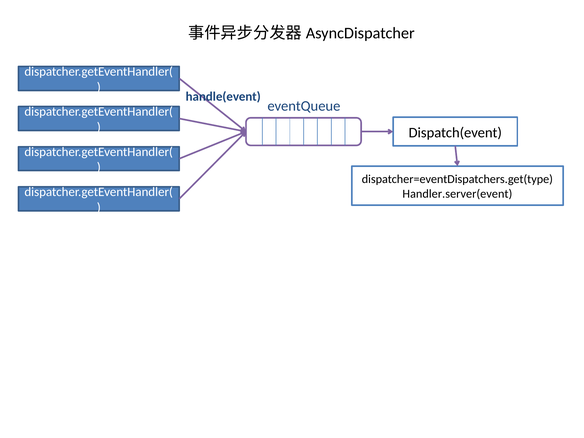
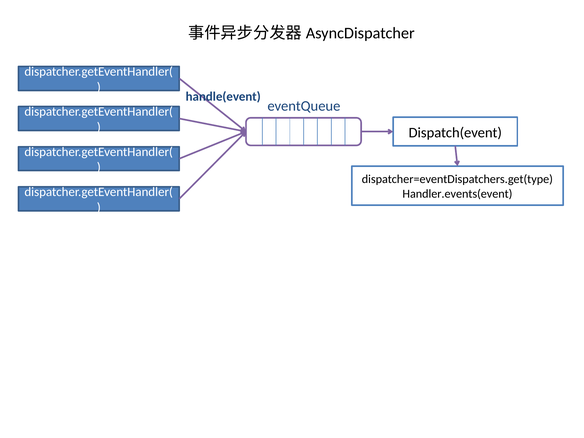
Handler.server(event: Handler.server(event -> Handler.events(event
